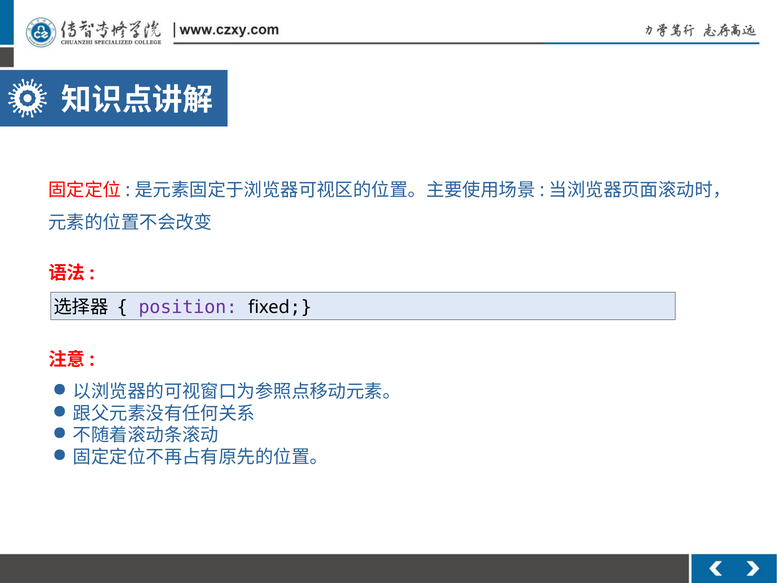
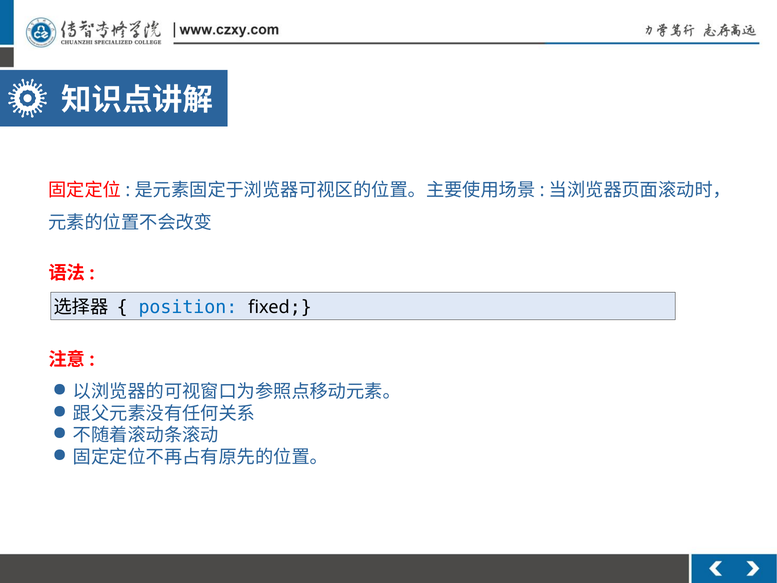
position colour: purple -> blue
